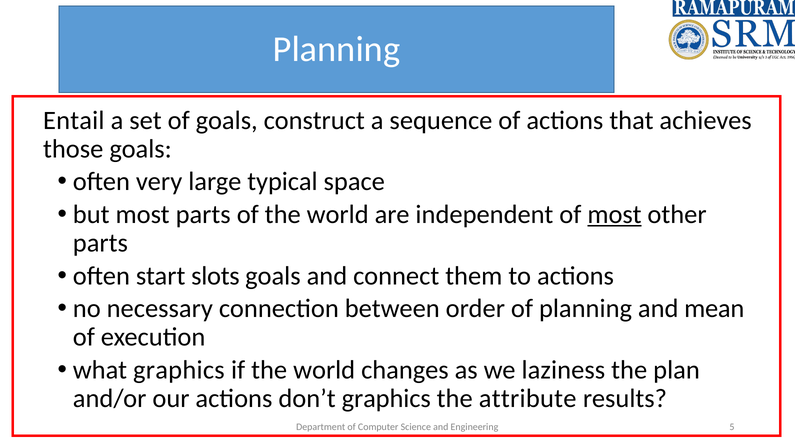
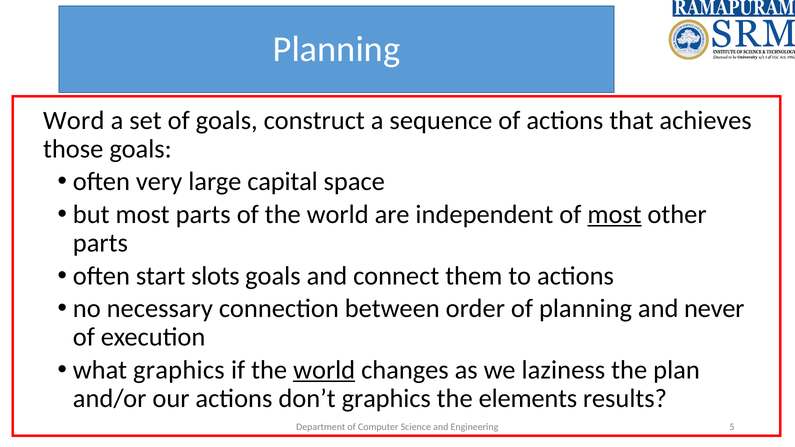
Entail: Entail -> Word
typical: typical -> capital
mean: mean -> never
world at (324, 370) underline: none -> present
attribute: attribute -> elements
